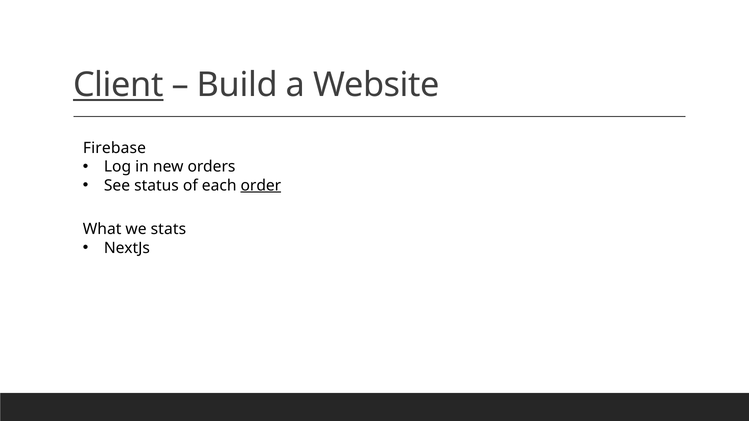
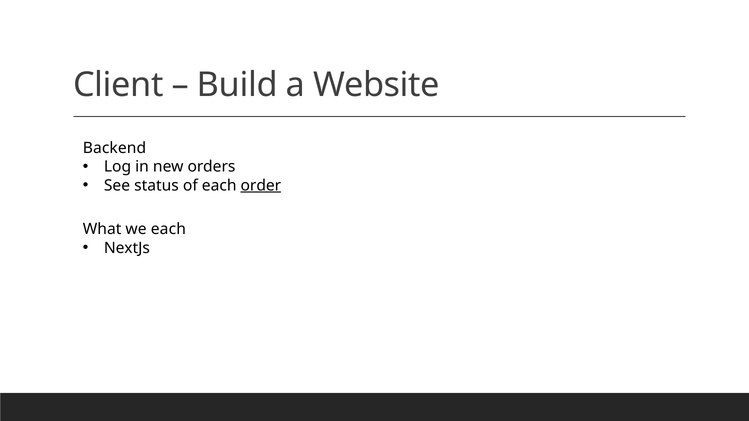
Client underline: present -> none
Firebase: Firebase -> Backend
we stats: stats -> each
